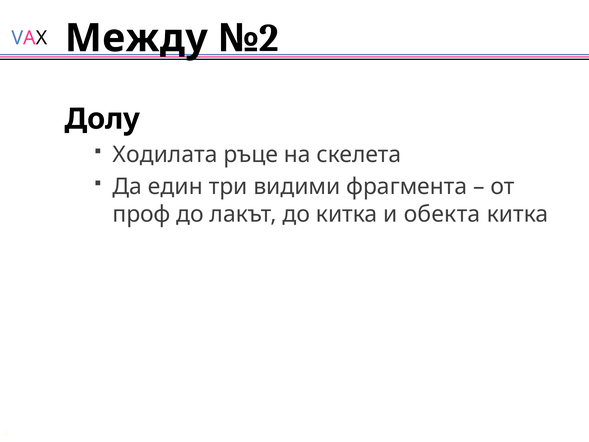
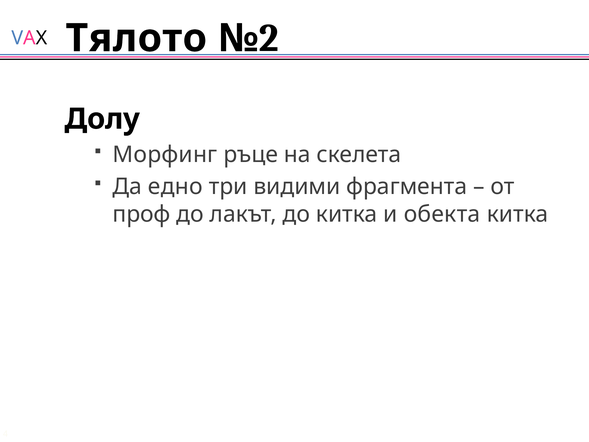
Между: Между -> Тялото
Ходилата: Ходилата -> Морфинг
един: един -> едно
